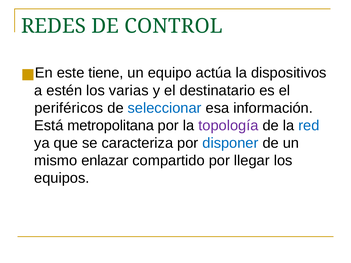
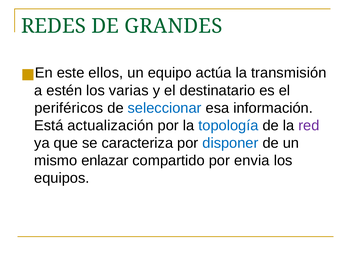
CONTROL: CONTROL -> GRANDES
tiene: tiene -> ellos
dispositivos: dispositivos -> transmisión
metropolitana: metropolitana -> actualización
topología colour: purple -> blue
red colour: blue -> purple
llegar: llegar -> envia
